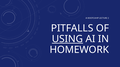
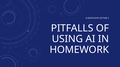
USING underline: present -> none
